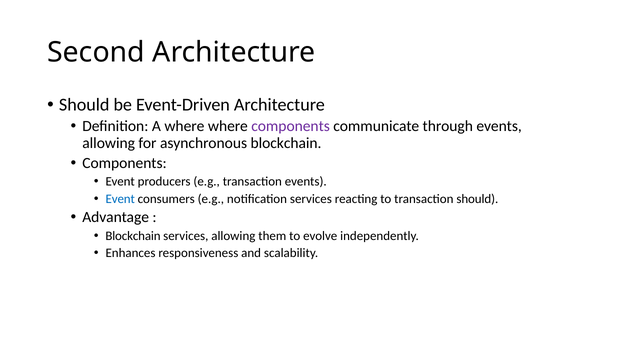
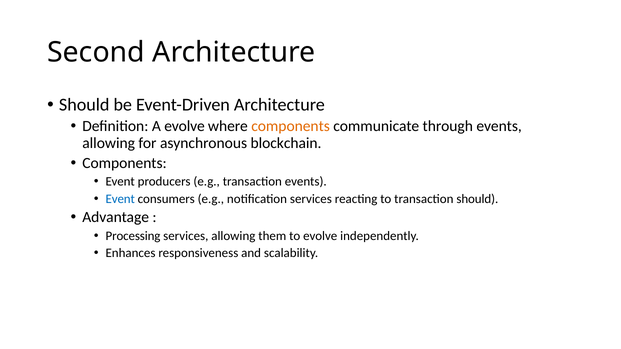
A where: where -> evolve
components at (291, 126) colour: purple -> orange
Blockchain at (133, 236): Blockchain -> Processing
